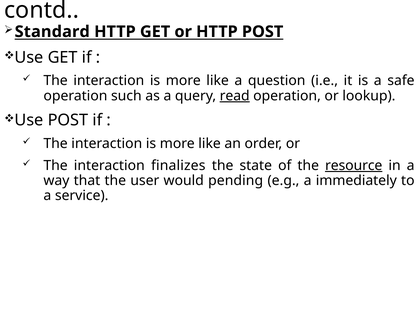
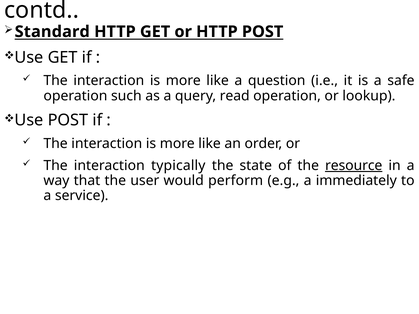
read underline: present -> none
finalizes: finalizes -> typically
pending: pending -> perform
